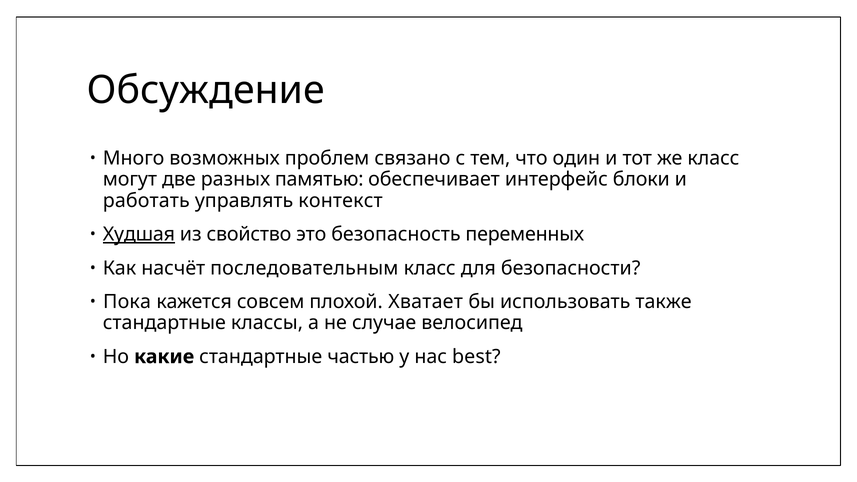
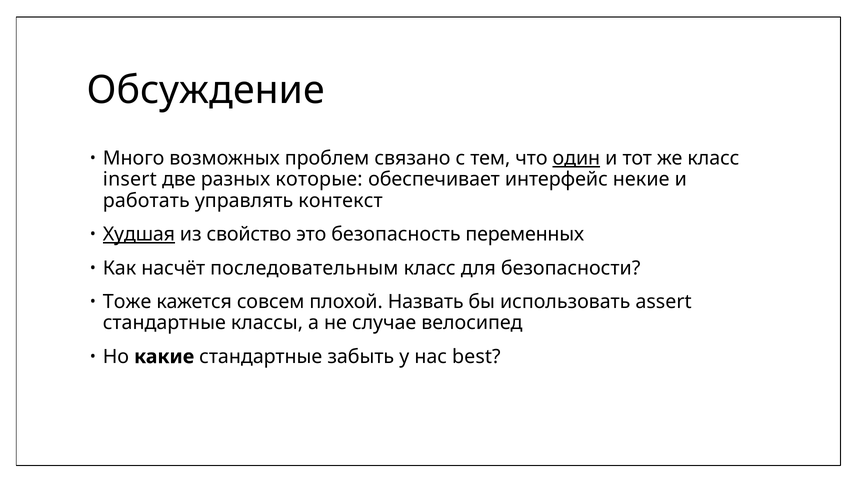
один underline: none -> present
могут: могут -> insert
памятью: памятью -> которые
блоки: блоки -> некие
Пока: Пока -> Тоже
Хватает: Хватает -> Назвать
также: также -> assert
частью: частью -> забыть
